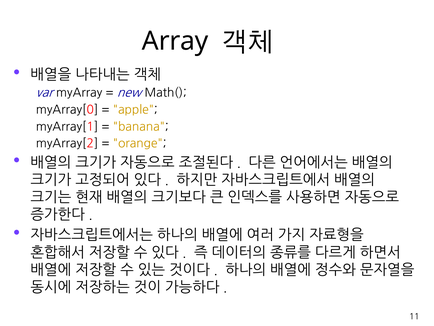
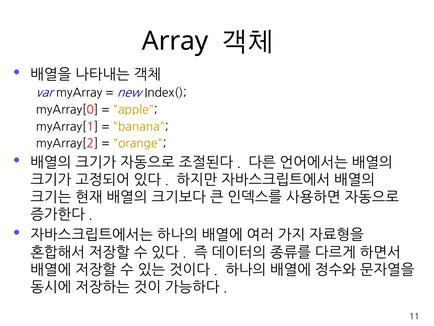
Math(: Math( -> Index(
